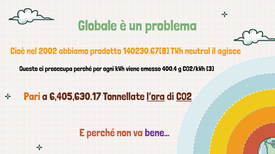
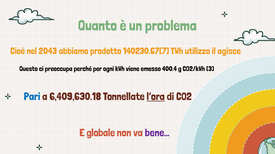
Globale: Globale -> Quanto
2002: 2002 -> 2043
140230.67[8: 140230.67[8 -> 140230.67[7
neutral: neutral -> utilizzo
Pari colour: orange -> blue
6,405,630.17: 6,405,630.17 -> 6,409,630.18
CO2 underline: present -> none
E perché: perché -> globale
